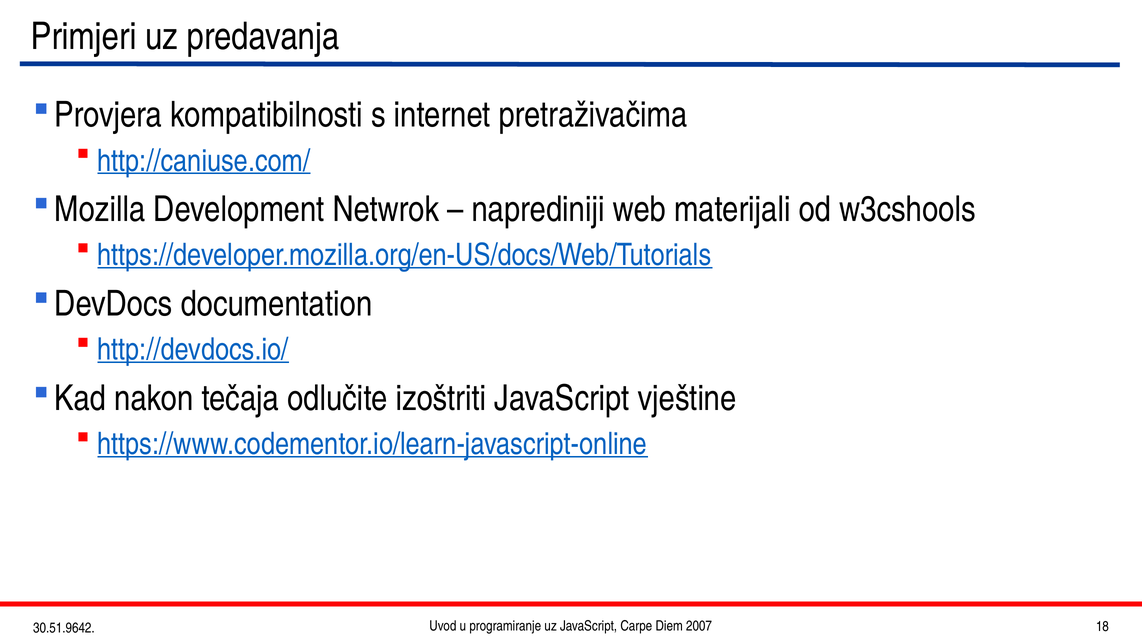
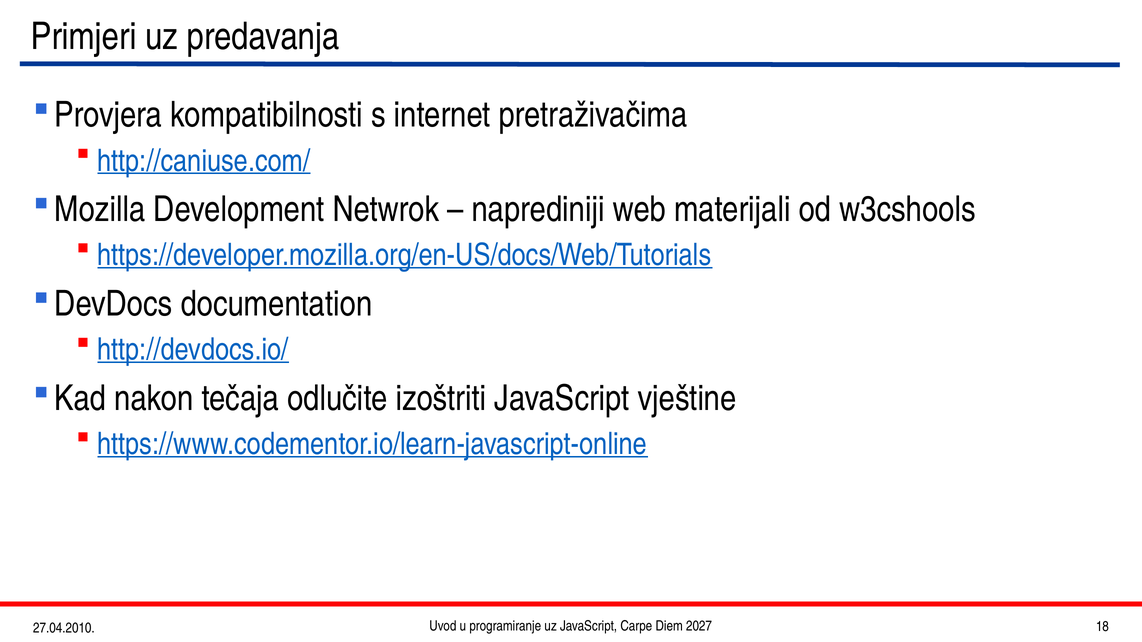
30.51.9642: 30.51.9642 -> 27.04.2010
2007: 2007 -> 2027
